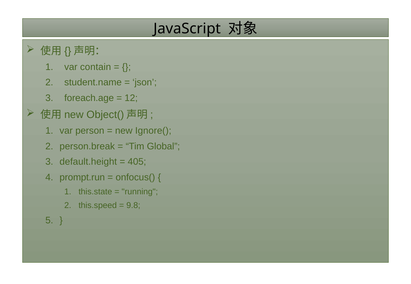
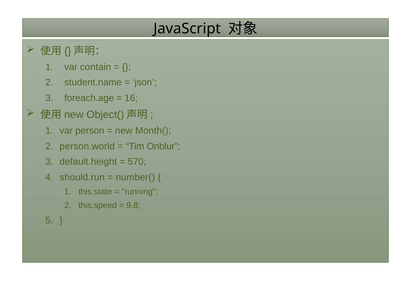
12: 12 -> 16
Ignore(: Ignore( -> Month(
person.break: person.break -> person.world
Global: Global -> Onblur
405: 405 -> 570
prompt.run: prompt.run -> should.run
onfocus(: onfocus( -> number(
